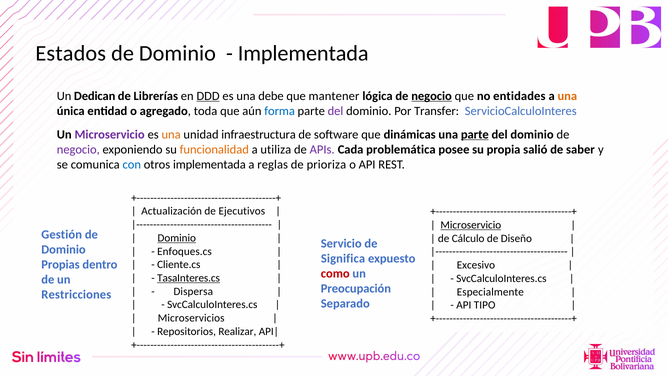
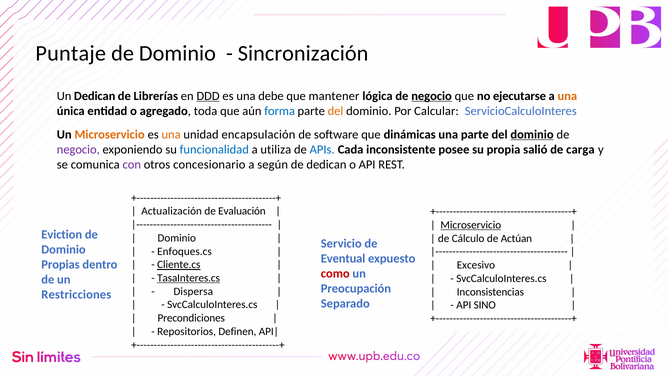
Estados: Estados -> Puntaje
Implementada at (303, 54): Implementada -> Sincronización
entidades: entidades -> ejecutarse
del at (335, 111) colour: purple -> orange
Transfer: Transfer -> Calcular
Microservicio at (110, 134) colour: purple -> orange
infraestructura: infraestructura -> encapsulación
parte at (475, 134) underline: present -> none
dominio at (532, 134) underline: none -> present
funcionalidad colour: orange -> blue
APIs colour: purple -> blue
problemática: problemática -> inconsistente
saber: saber -> carga
con colour: blue -> purple
otros implementada: implementada -> concesionario
reglas: reglas -> según
de prioriza: prioriza -> dedican
Ejecutivos: Ejecutivos -> Evaluación
Gestión: Gestión -> Eviction
Dominio at (177, 238) underline: present -> none
Diseño: Diseño -> Actúan
Significa: Significa -> Eventual
Cliente.cs underline: none -> present
Especialmente: Especialmente -> Inconsistencias
TIPO: TIPO -> SINO
Microservicios: Microservicios -> Precondiciones
Realizar: Realizar -> Definen
